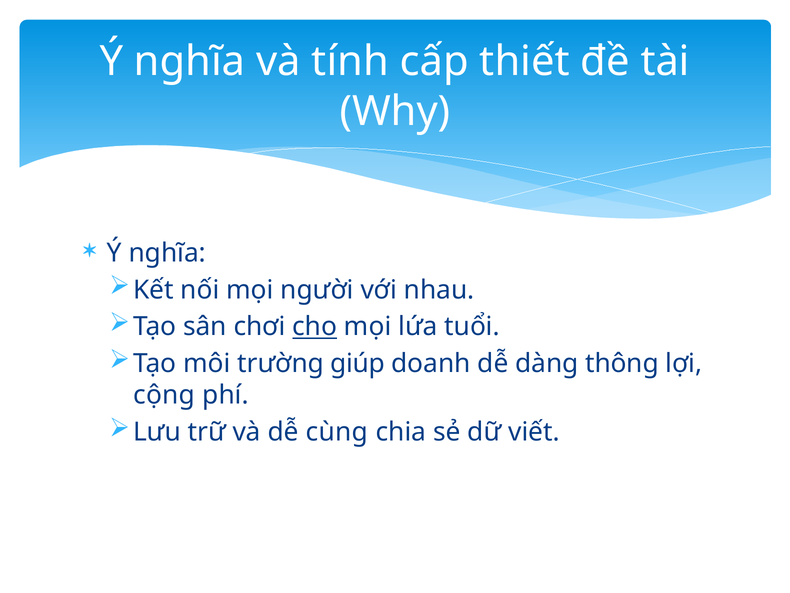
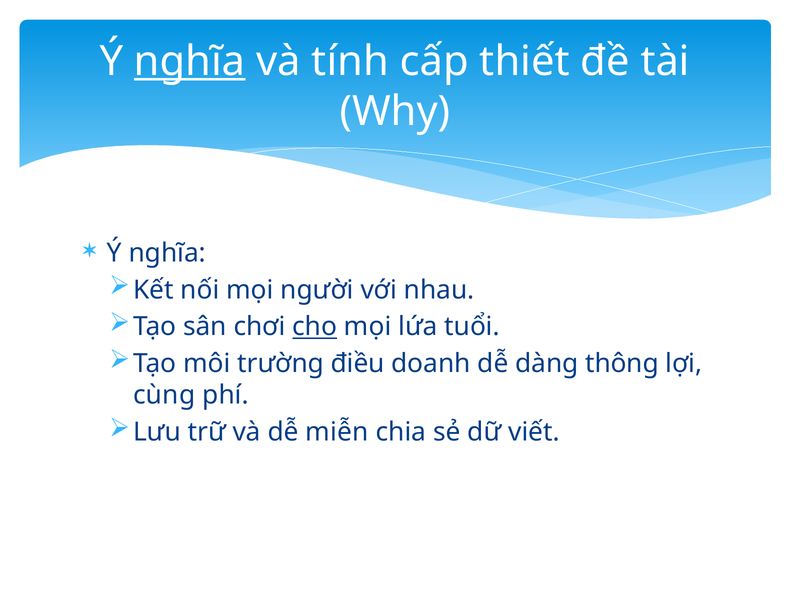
nghĩa at (190, 61) underline: none -> present
giúp: giúp -> điều
cộng: cộng -> cùng
cùng: cùng -> miễn
